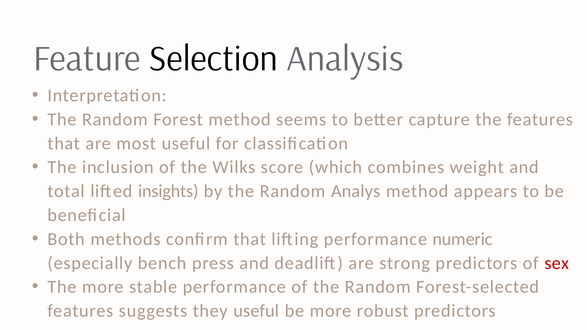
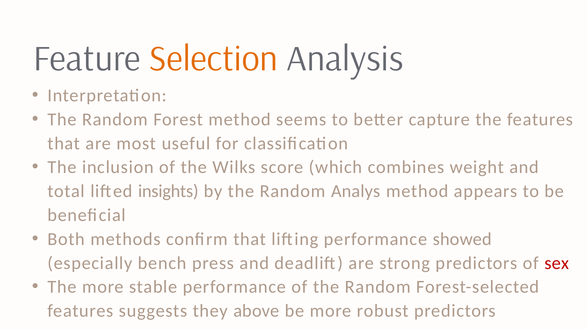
Selection colour: black -> orange
numeric: numeric -> showed
they useful: useful -> above
